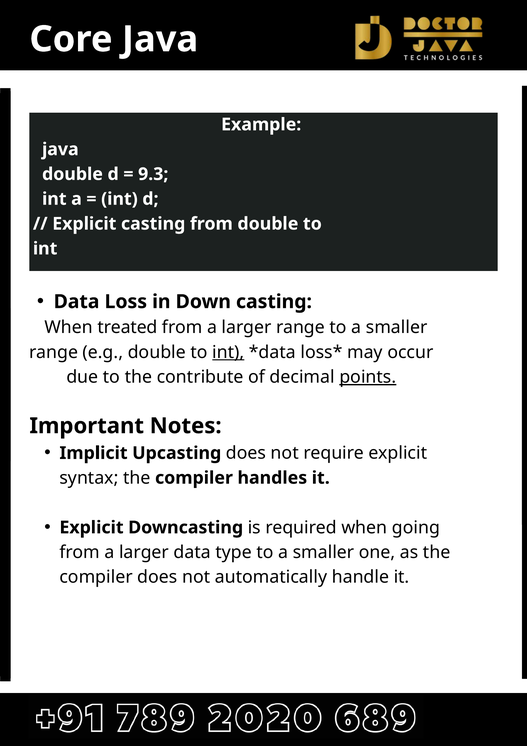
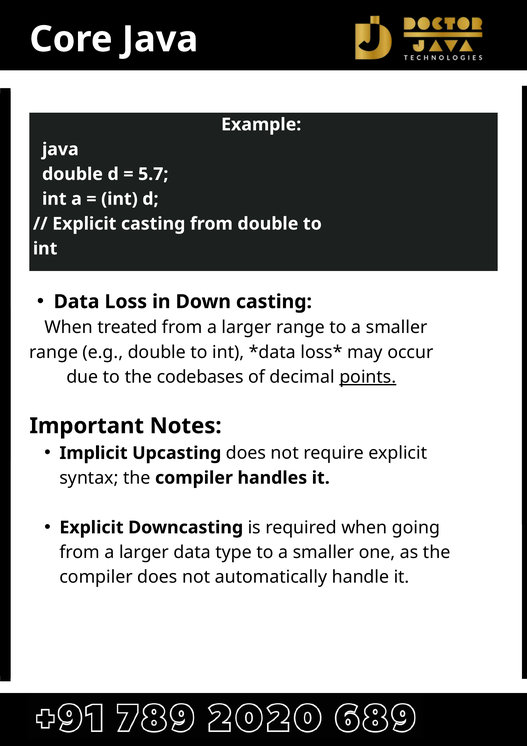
9.3: 9.3 -> 5.7
int at (228, 352) underline: present -> none
contribute: contribute -> codebases
